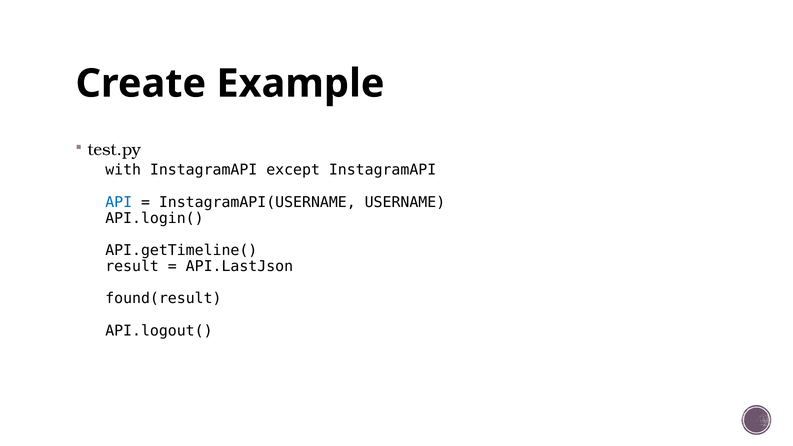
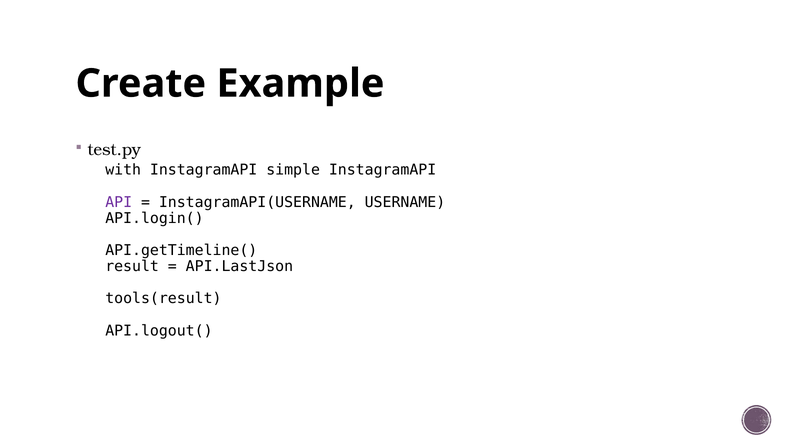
except: except -> simple
API colour: blue -> purple
found(result: found(result -> tools(result
